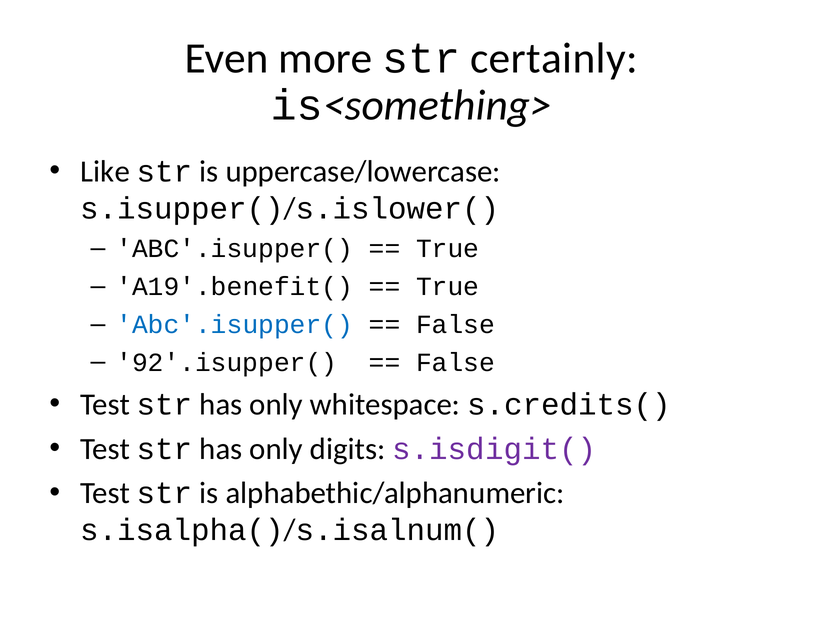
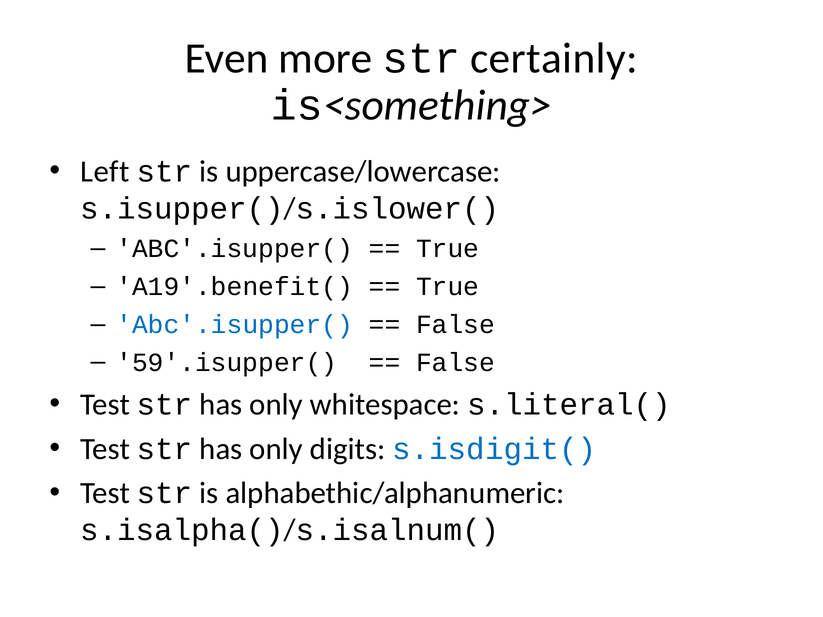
Like: Like -> Left
92'.isupper(: 92'.isupper( -> 59'.isupper(
s.credits(: s.credits( -> s.literal(
s.isdigit( colour: purple -> blue
